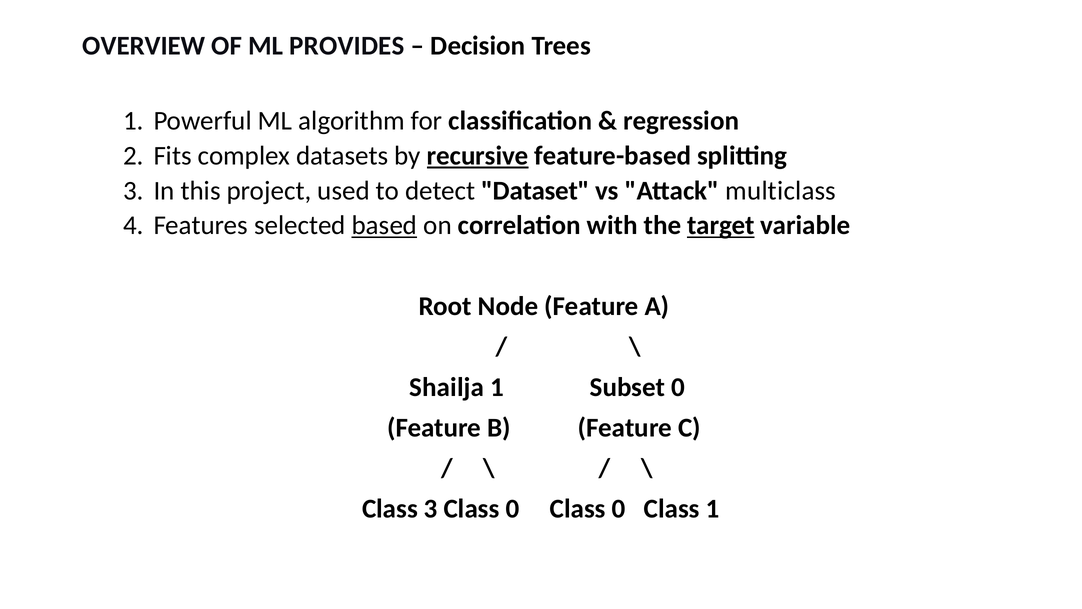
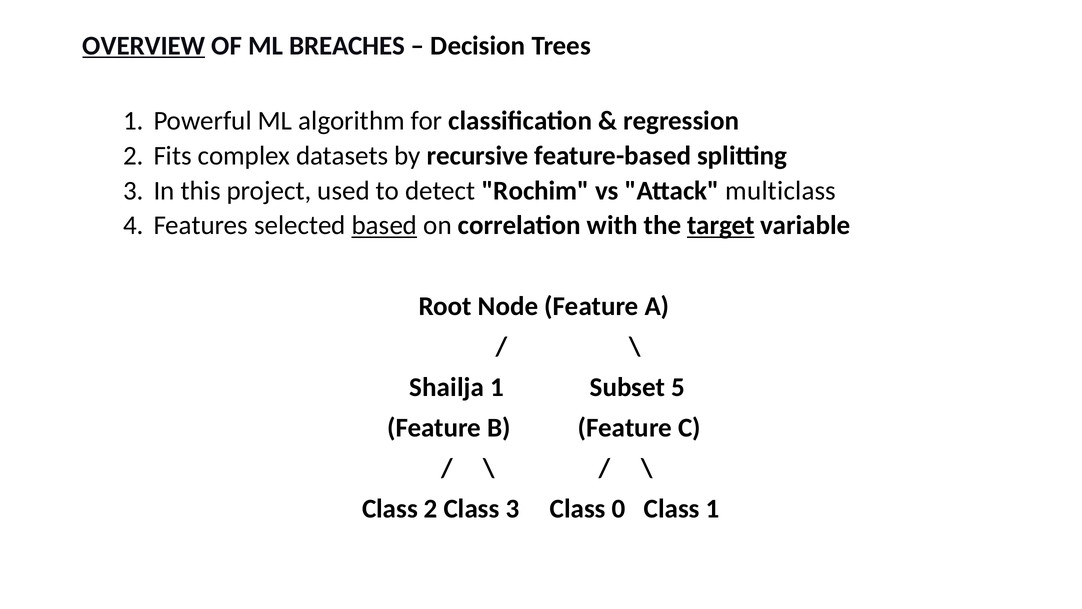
OVERVIEW underline: none -> present
PROVIDES: PROVIDES -> BREACHES
recursive underline: present -> none
Dataset: Dataset -> Rochim
Subset 0: 0 -> 5
Class 3: 3 -> 2
0 at (512, 509): 0 -> 3
